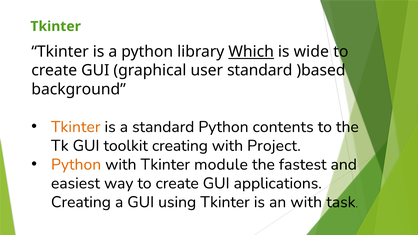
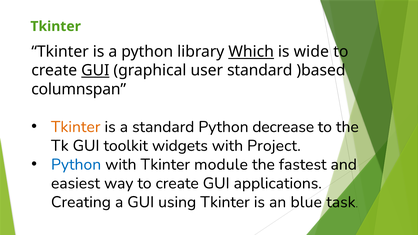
GUI at (95, 70) underline: none -> present
background: background -> columnspan
contents: contents -> decrease
toolkit creating: creating -> widgets
Python at (76, 165) colour: orange -> blue
an with: with -> blue
